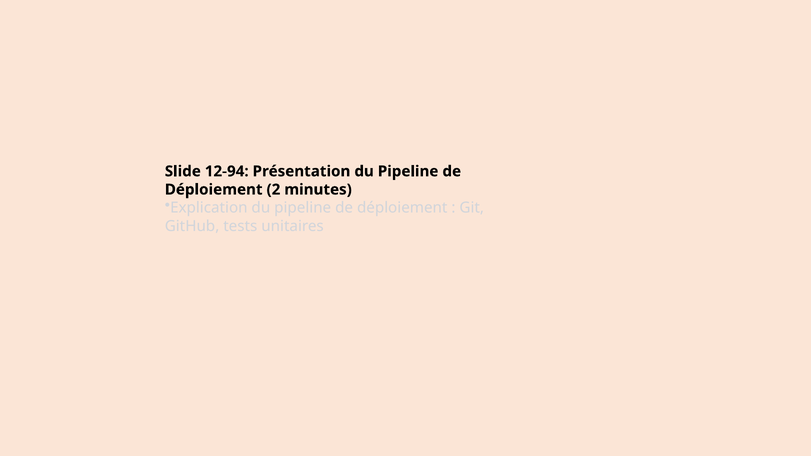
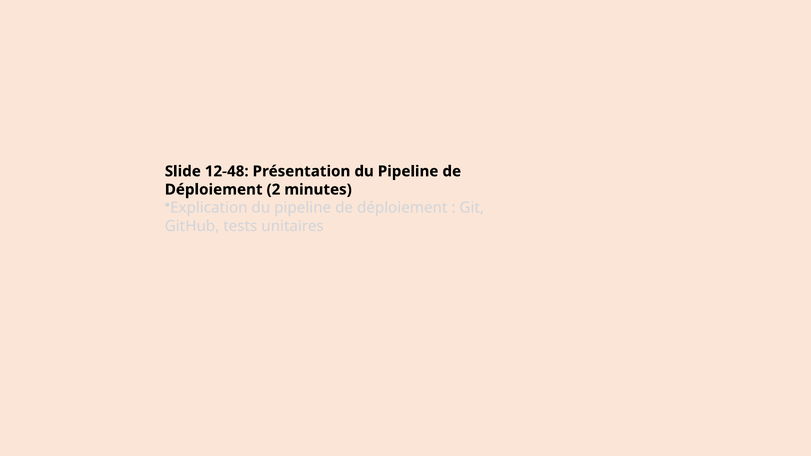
12-94: 12-94 -> 12-48
